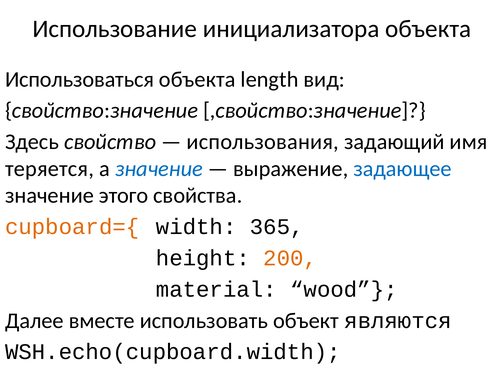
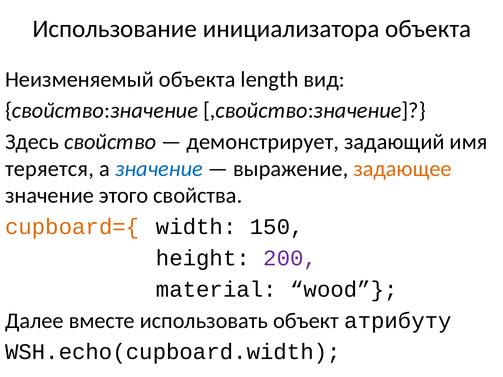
Использоваться: Использоваться -> Неизменяемый
использования: использования -> демонстрирует
задающее colour: blue -> orange
365: 365 -> 150
200 colour: orange -> purple
являются: являются -> атрибуту
